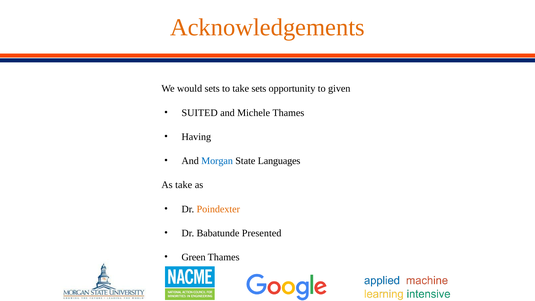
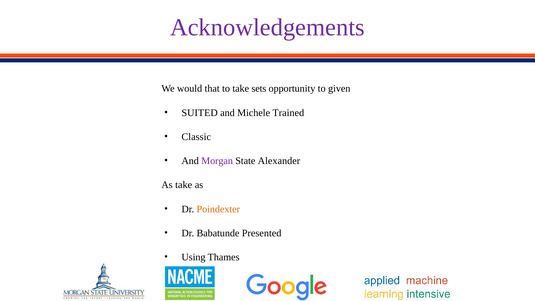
Acknowledgements colour: orange -> purple
would sets: sets -> that
Michele Thames: Thames -> Trained
Having: Having -> Classic
Morgan colour: blue -> purple
Languages: Languages -> Alexander
Green: Green -> Using
